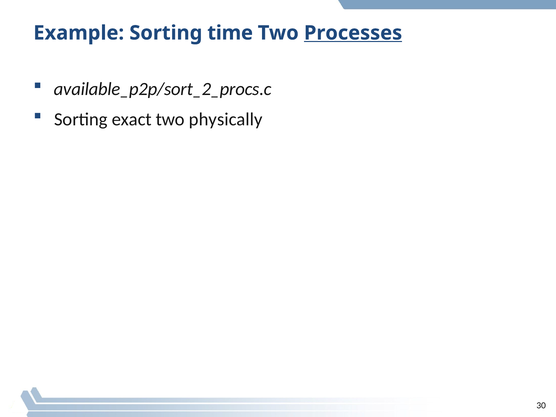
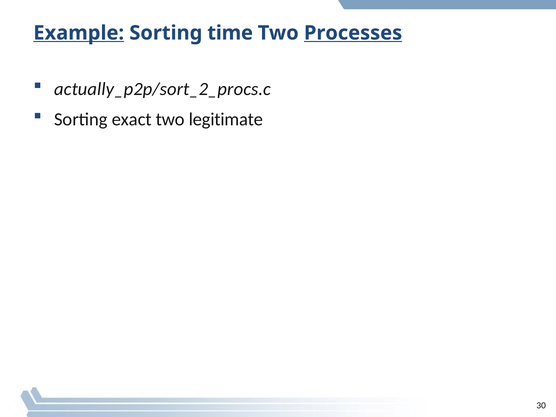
Example underline: none -> present
available_p2p/sort_2_procs.c: available_p2p/sort_2_procs.c -> actually_p2p/sort_2_procs.c
physically: physically -> legitimate
